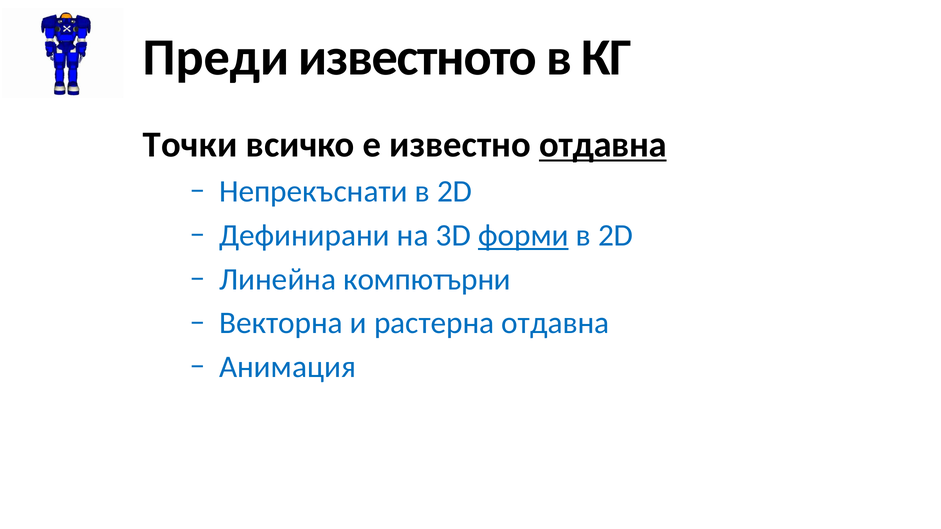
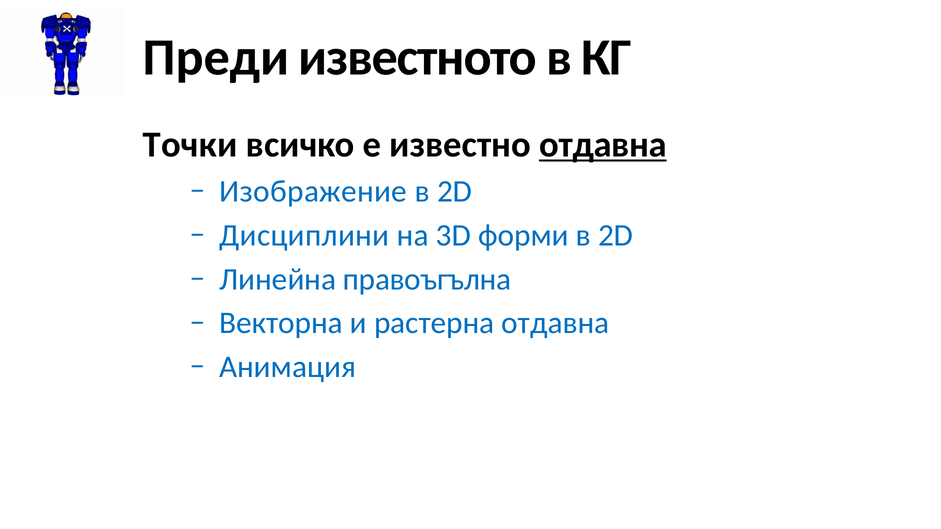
Непрекъснати: Непрекъснати -> Изображение
Дефинирани: Дефинирани -> Дисциплини
форми underline: present -> none
компютърни: компютърни -> правоъгълна
